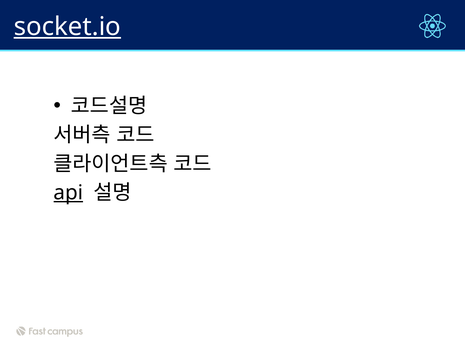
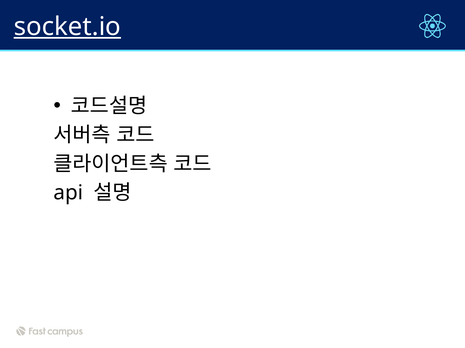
api underline: present -> none
